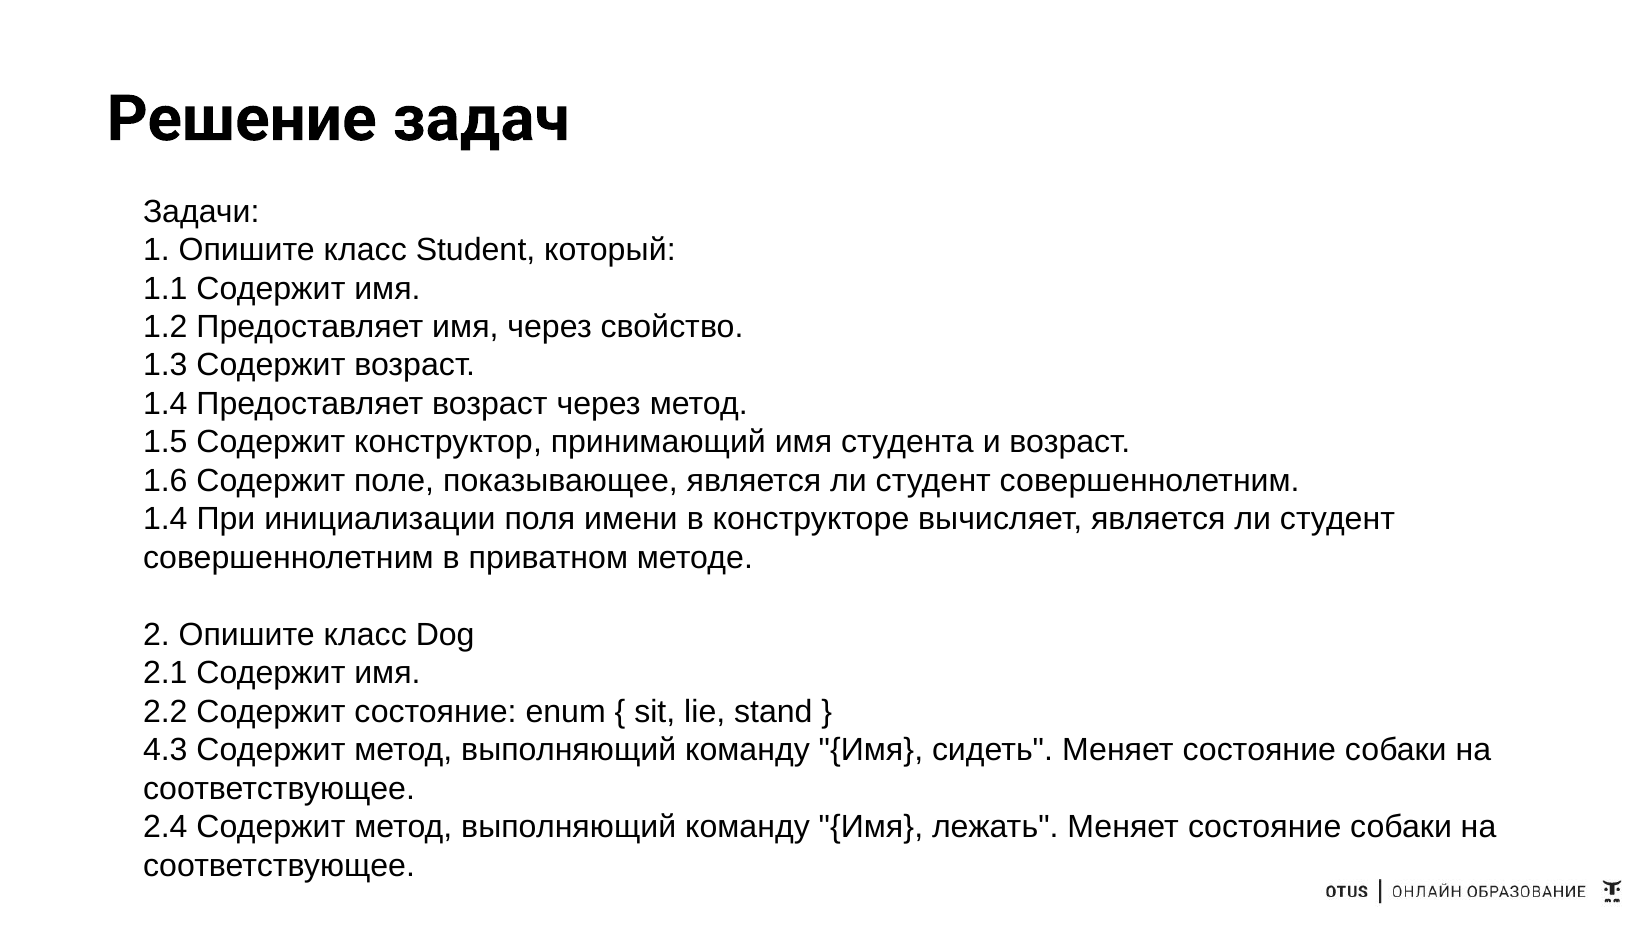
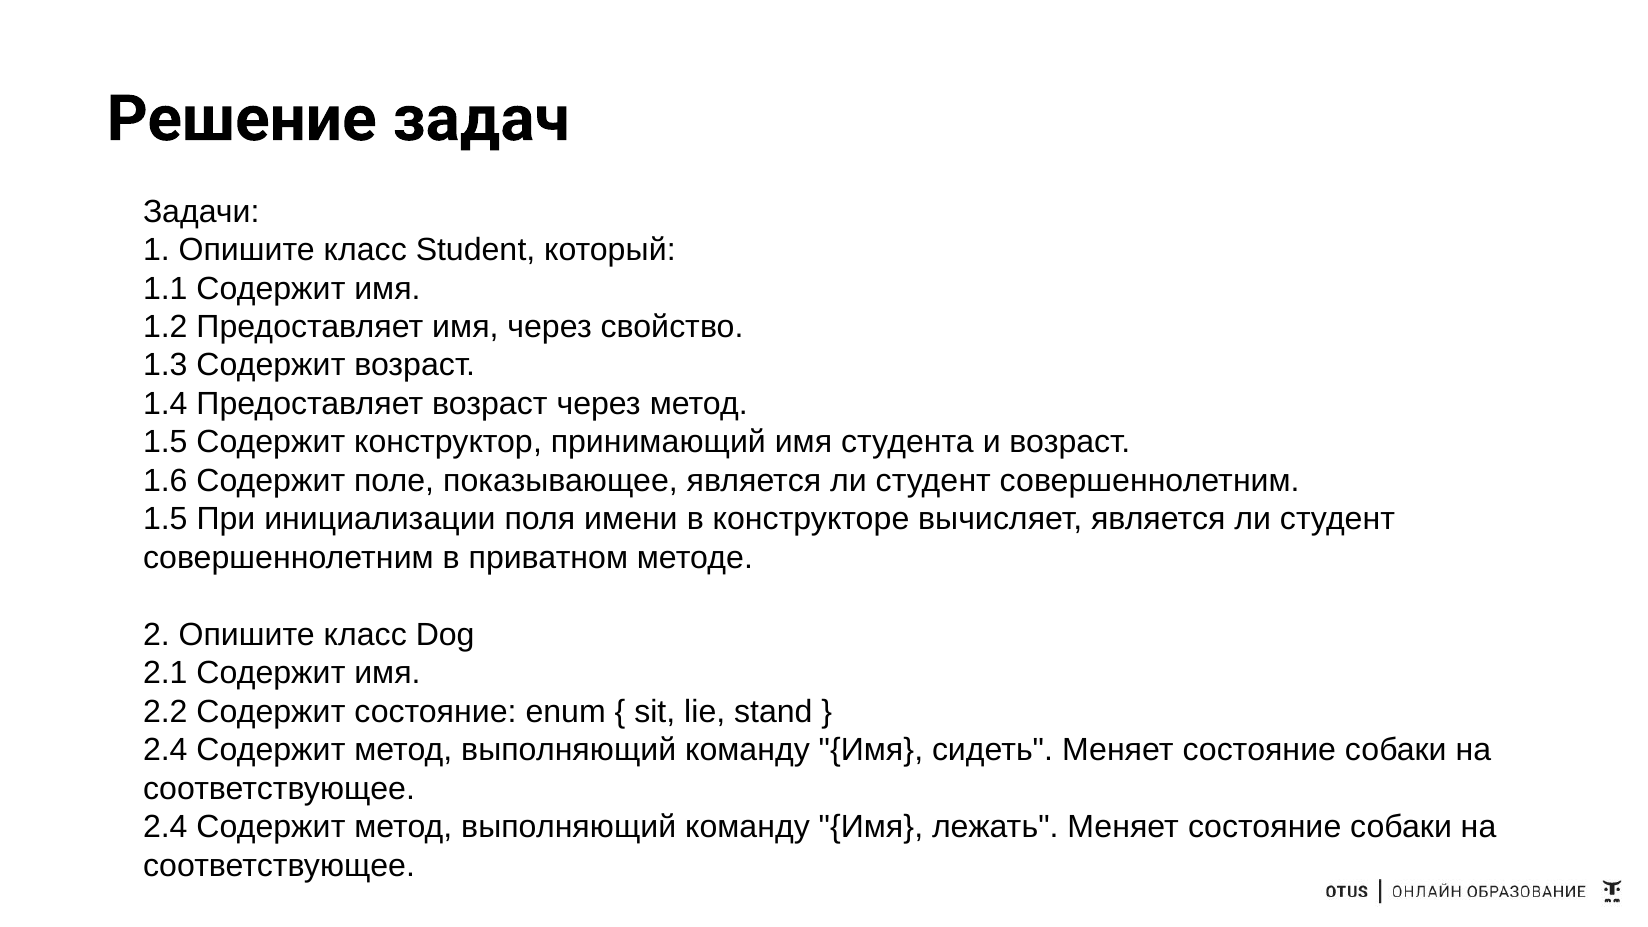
1.4 at (165, 519): 1.4 -> 1.5
4.3 at (165, 750): 4.3 -> 2.4
